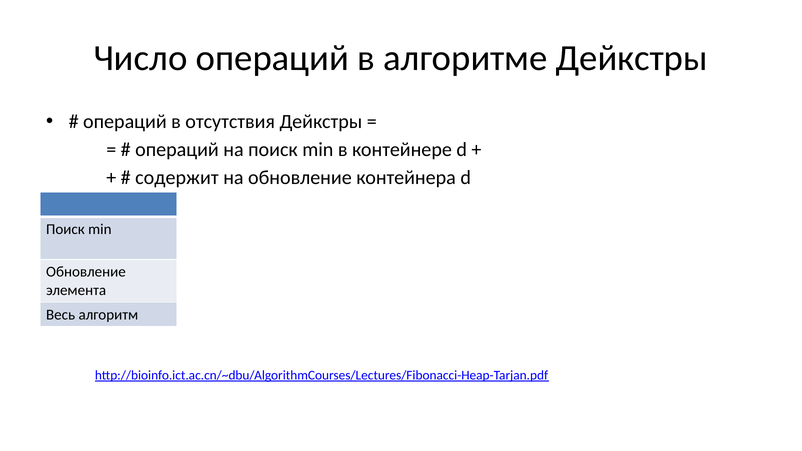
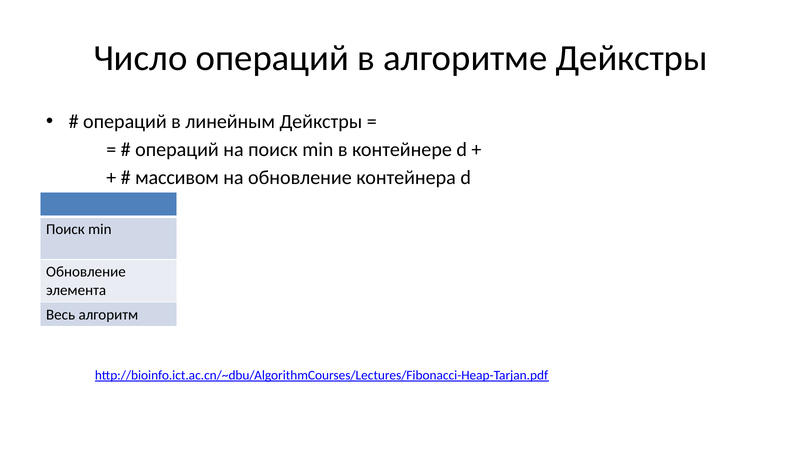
отсутствия: отсутствия -> линейным
содержит: содержит -> массивом
